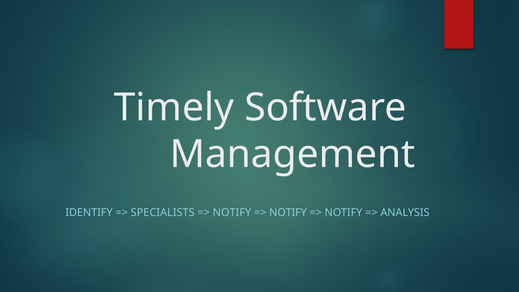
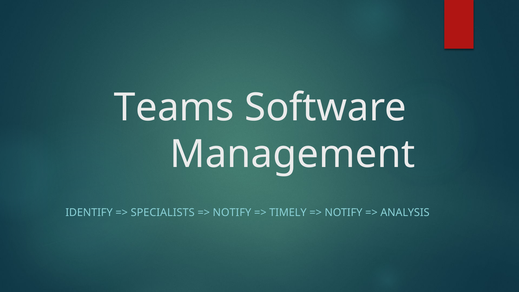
Timely: Timely -> Teams
NOTIFY at (288, 213): NOTIFY -> TIMELY
